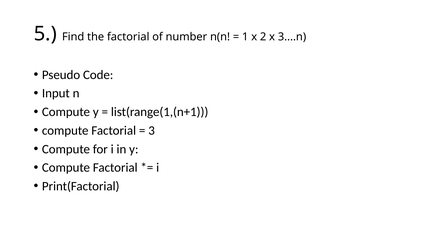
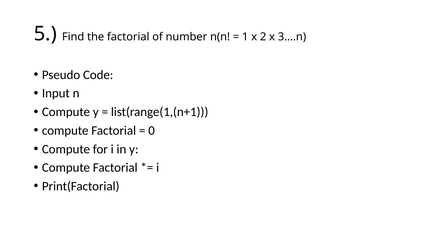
3: 3 -> 0
